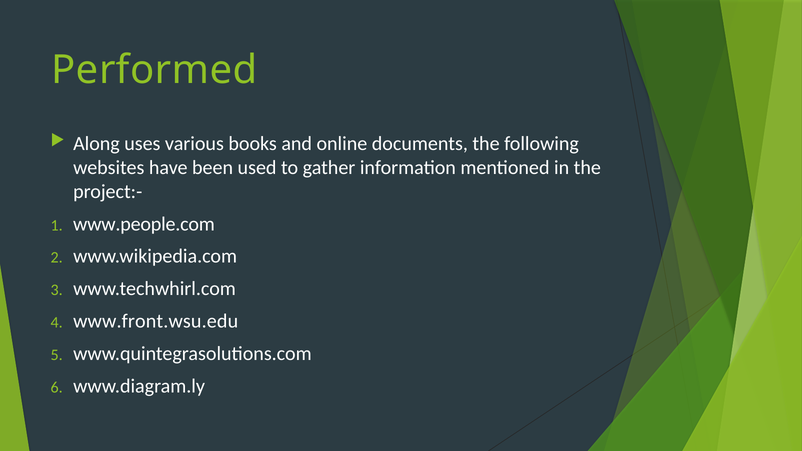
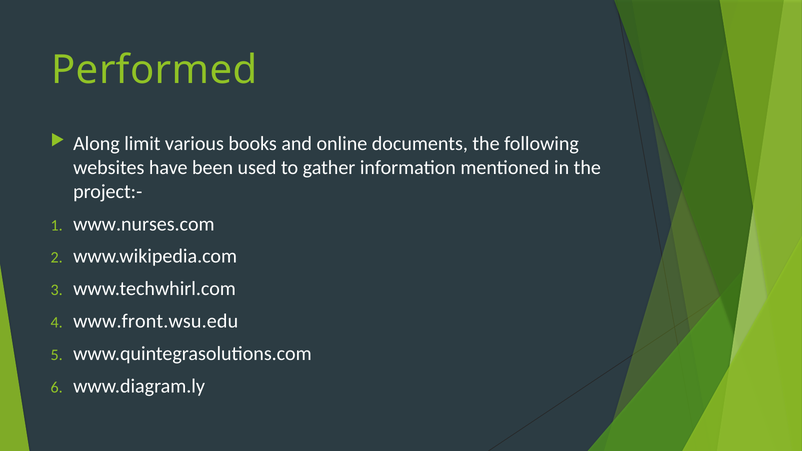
uses: uses -> limit
www.people.com: www.people.com -> www.nurses.com
